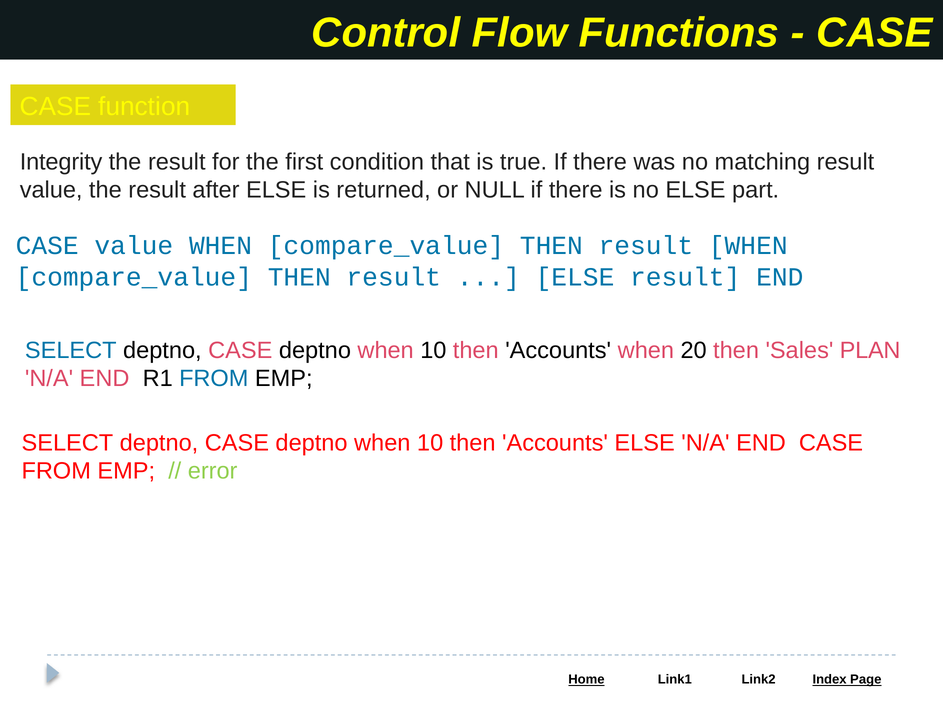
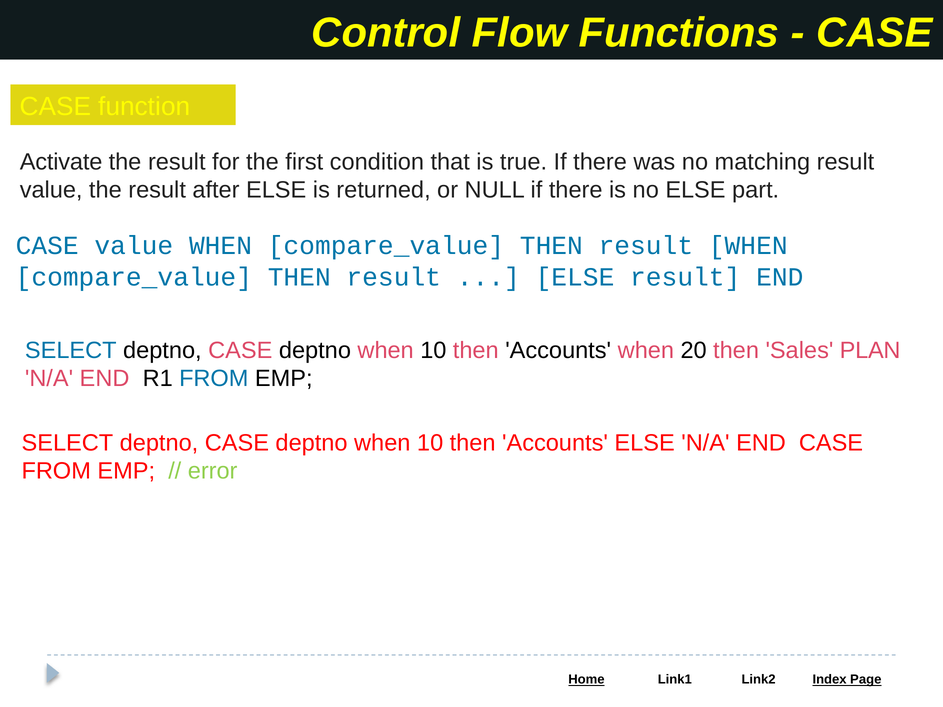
Integrity: Integrity -> Activate
